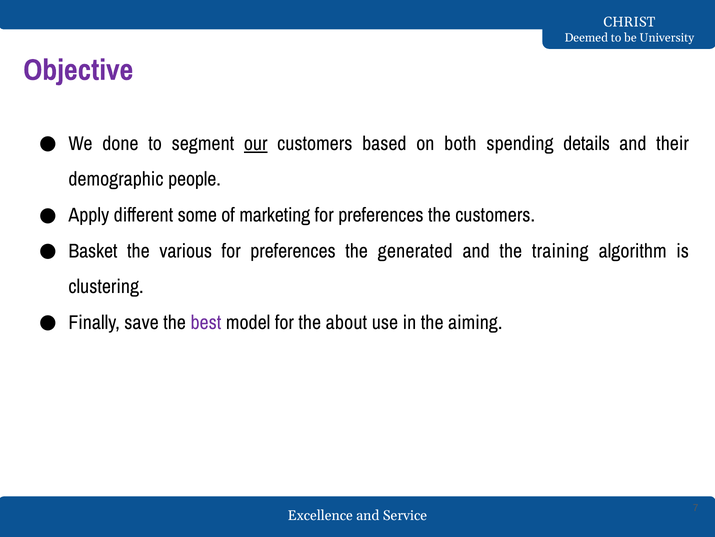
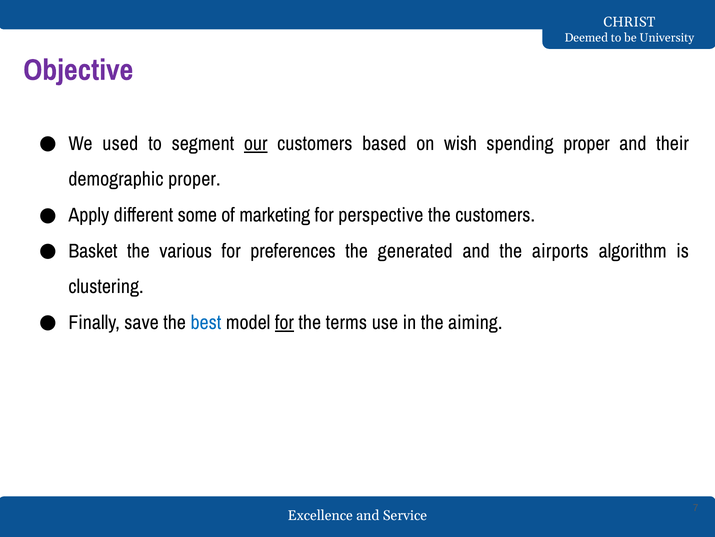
done: done -> used
both: both -> wish
spending details: details -> proper
demographic people: people -> proper
preferences at (381, 215): preferences -> perspective
training: training -> airports
best colour: purple -> blue
for at (284, 322) underline: none -> present
about: about -> terms
